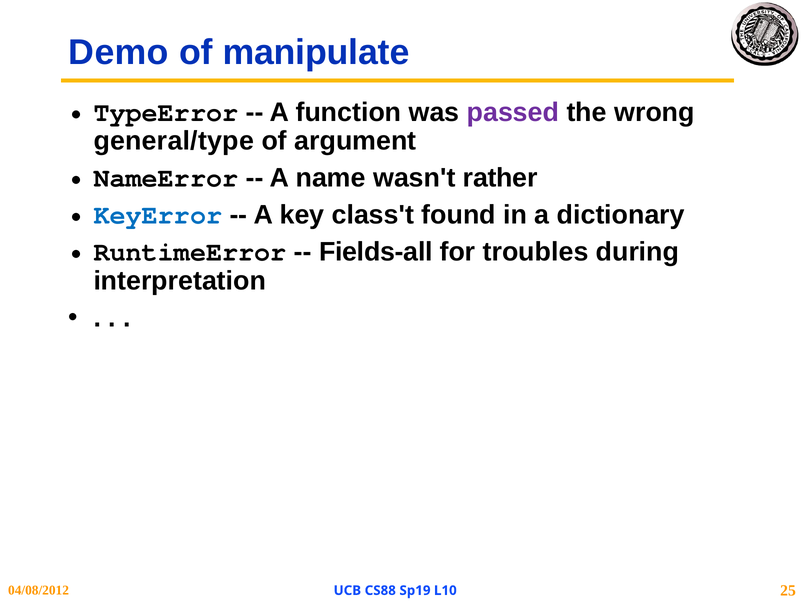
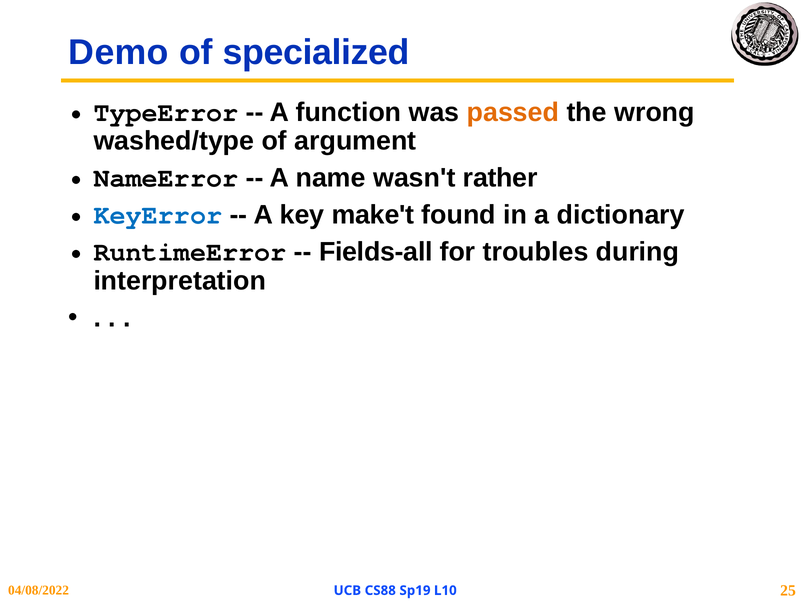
manipulate: manipulate -> specialized
passed colour: purple -> orange
general/type: general/type -> washed/type
class't: class't -> make't
04/08/2012: 04/08/2012 -> 04/08/2022
